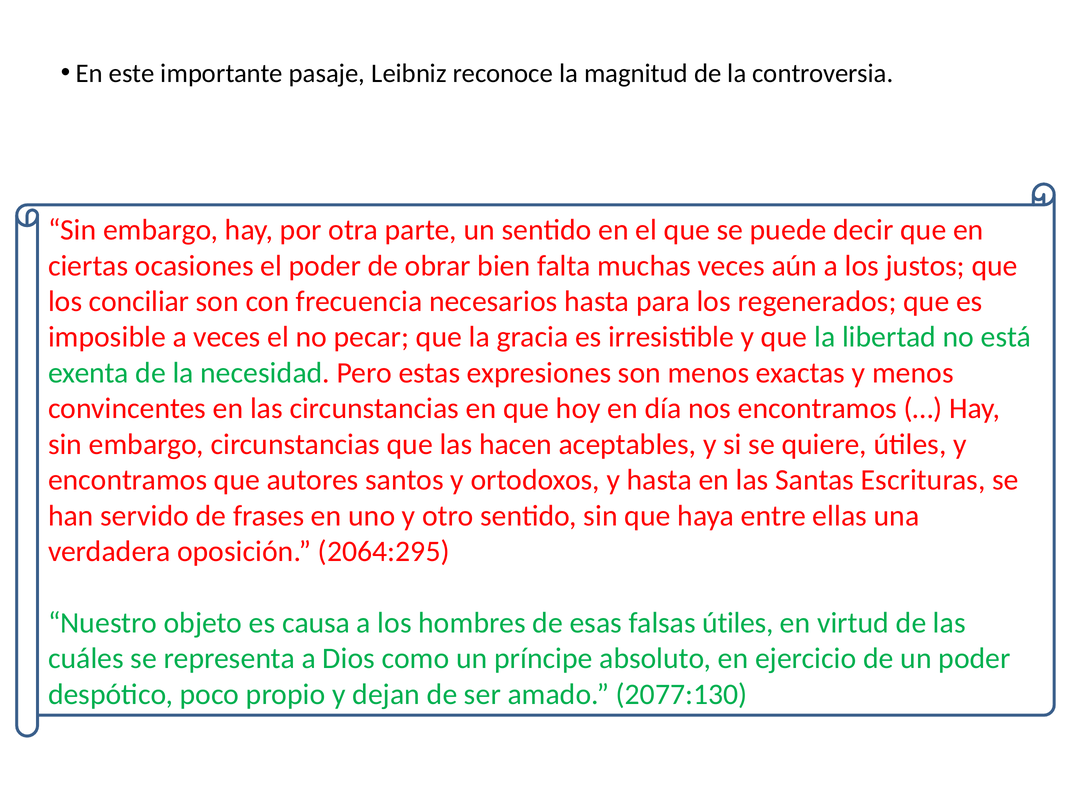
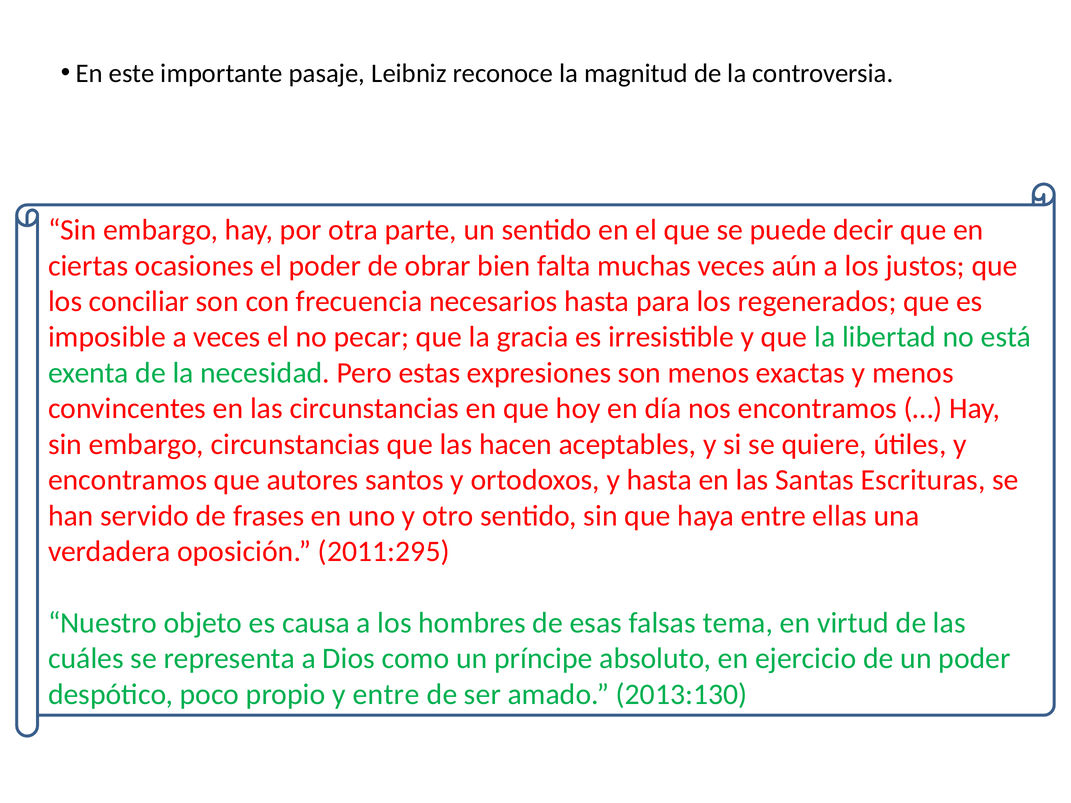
2064:295: 2064:295 -> 2011:295
falsas útiles: útiles -> tema
y dejan: dejan -> entre
2077:130: 2077:130 -> 2013:130
